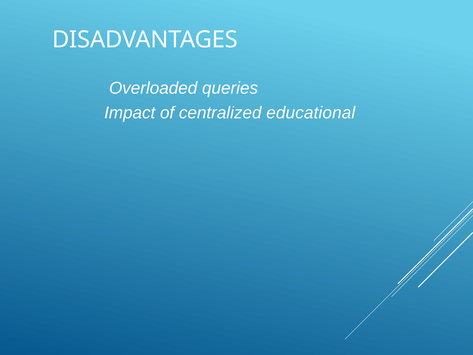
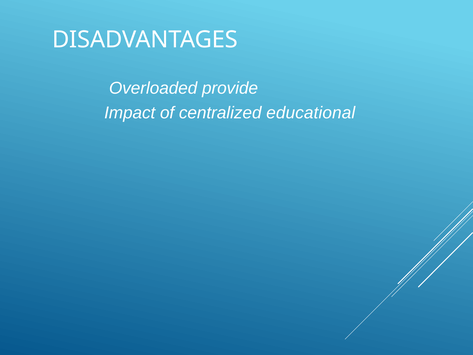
queries: queries -> provide
